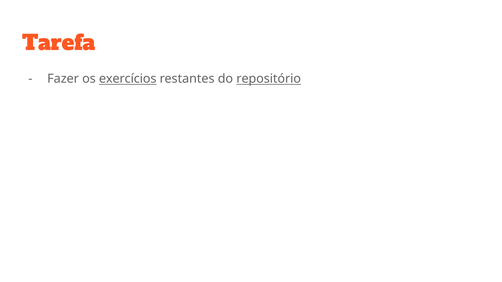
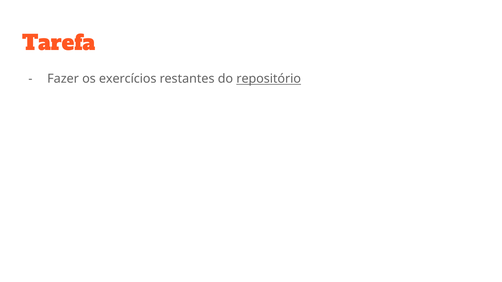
exercícios underline: present -> none
